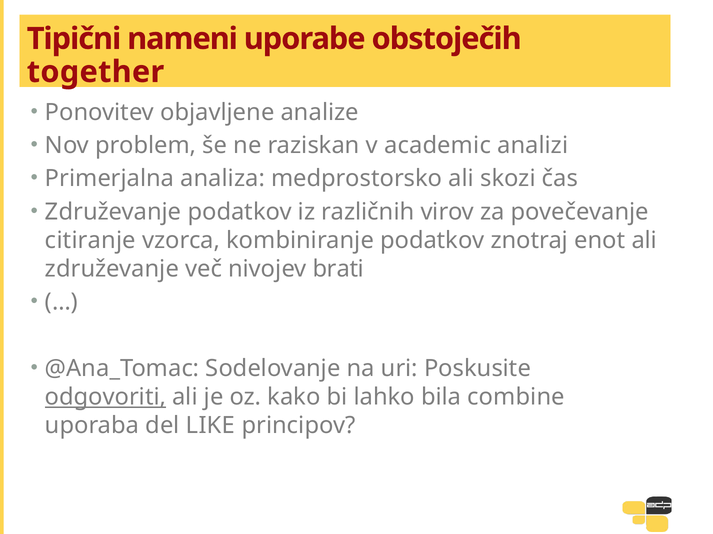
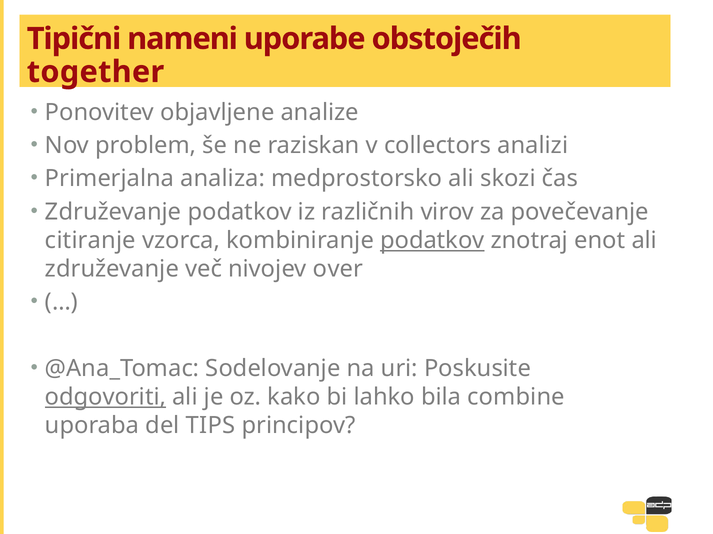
academic: academic -> collectors
podatkov at (432, 241) underline: none -> present
brati: brati -> over
LIKE: LIKE -> TIPS
